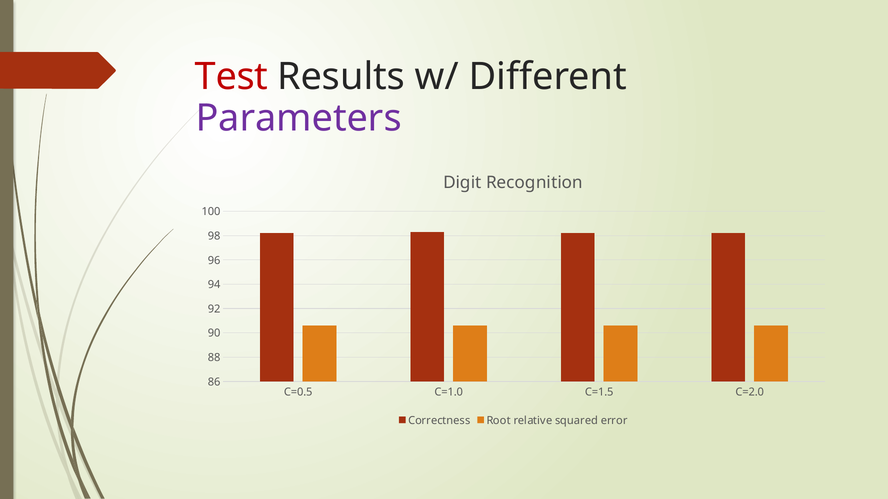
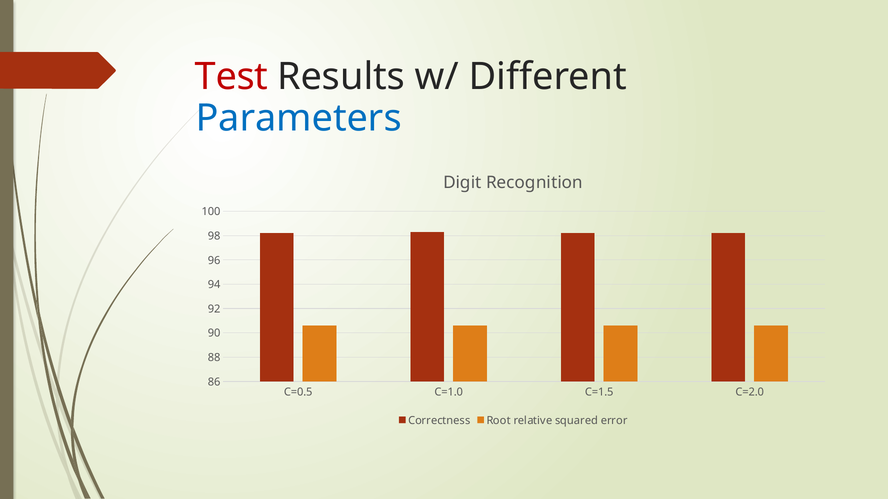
Parameters colour: purple -> blue
